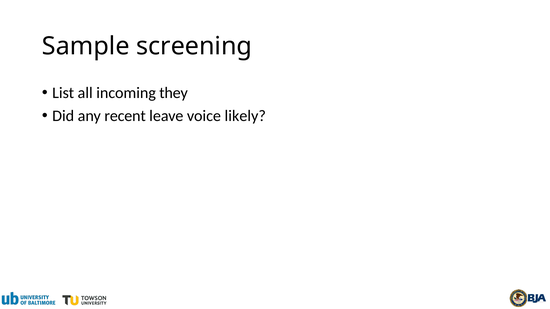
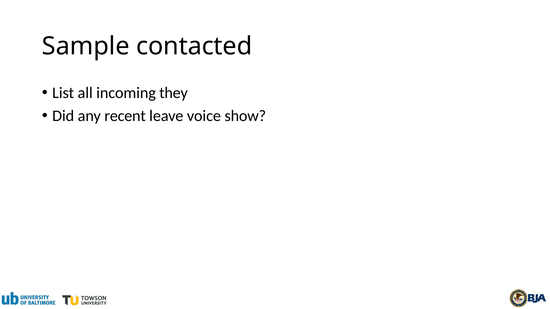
screening: screening -> contacted
likely: likely -> show
